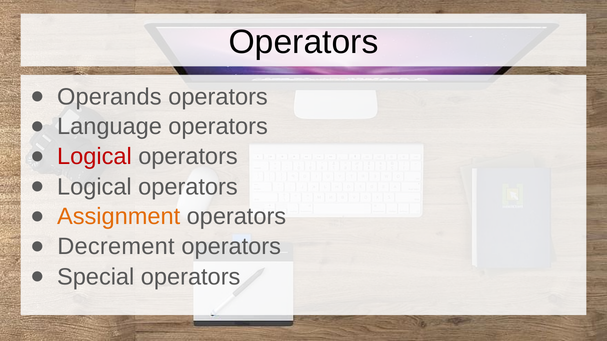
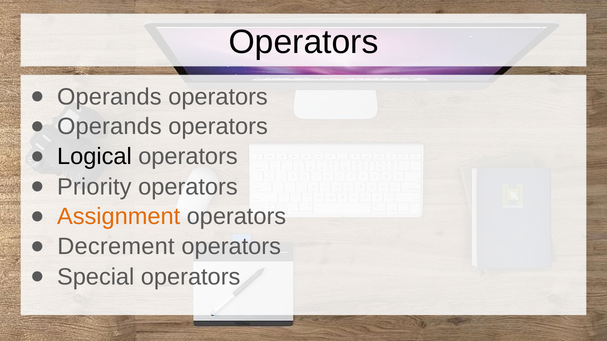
Language at (110, 127): Language -> Operands
Logical at (94, 157) colour: red -> black
Logical at (94, 187): Logical -> Priority
